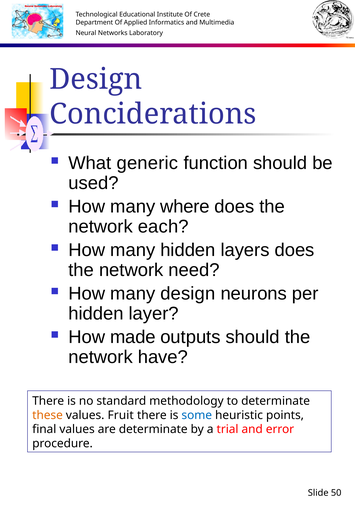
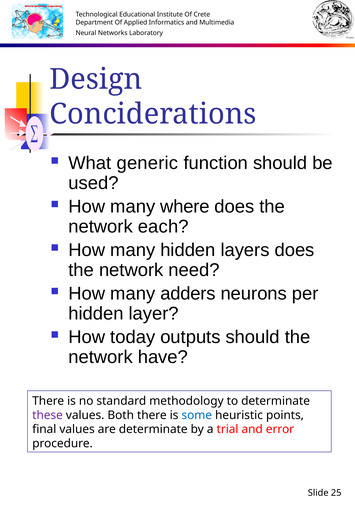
many design: design -> adders
made: made -> today
these colour: orange -> purple
Fruit: Fruit -> Both
50: 50 -> 25
